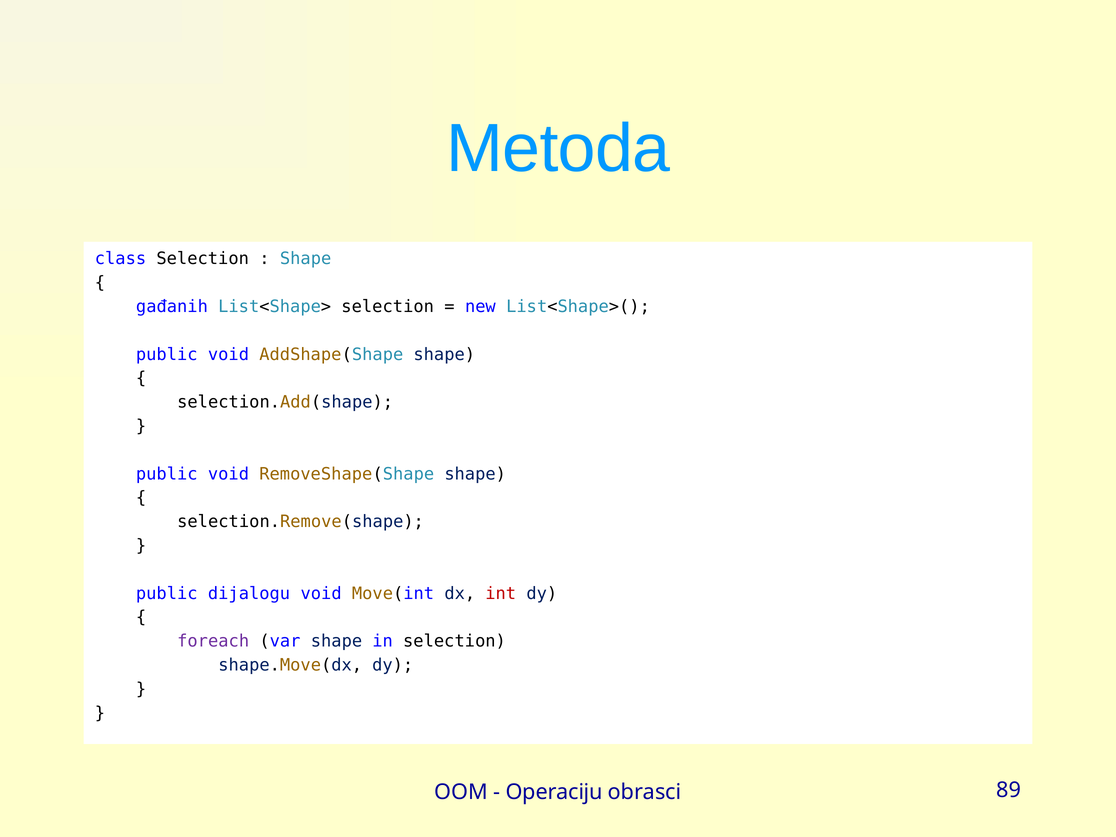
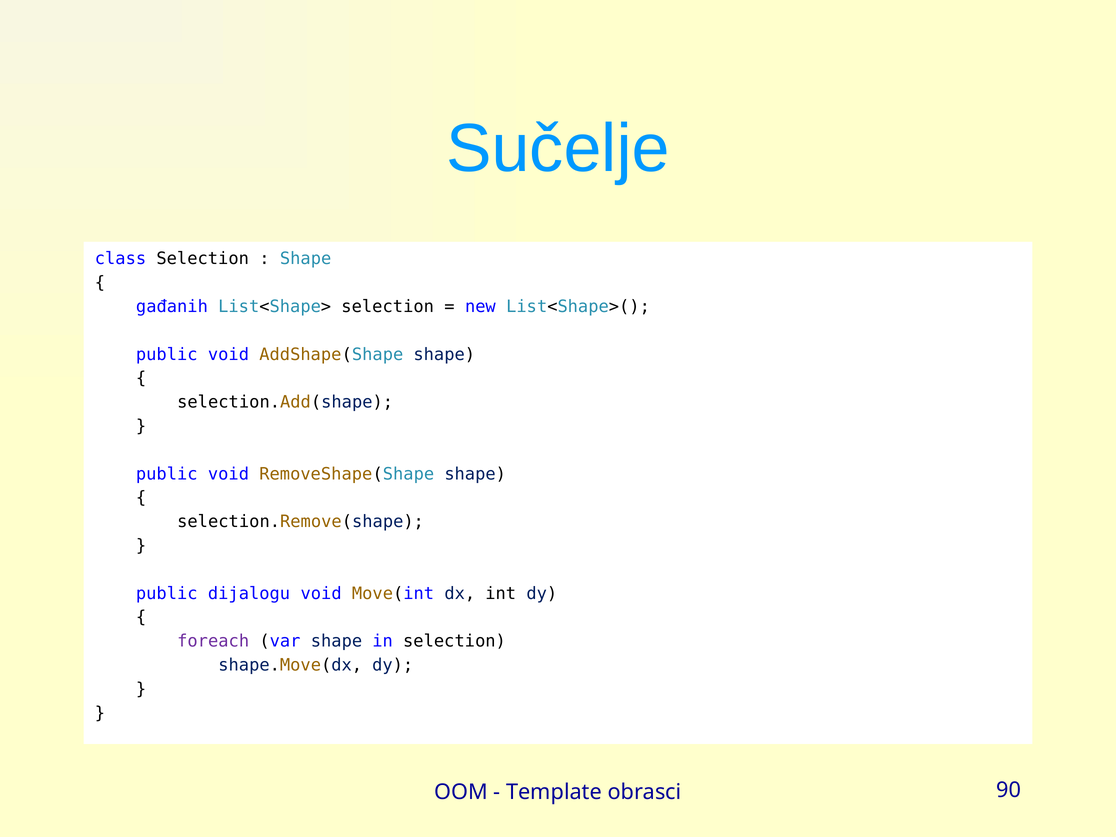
Metoda: Metoda -> Sučelje
int colour: red -> black
Operaciju: Operaciju -> Template
89: 89 -> 90
